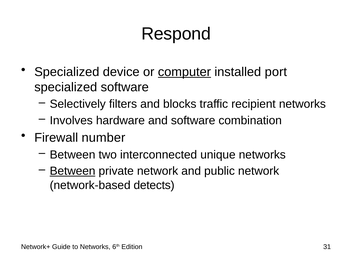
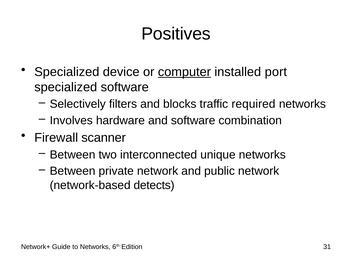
Respond: Respond -> Positives
recipient: recipient -> required
number: number -> scanner
Between at (73, 171) underline: present -> none
